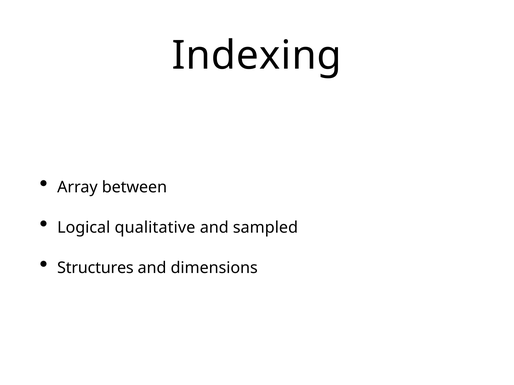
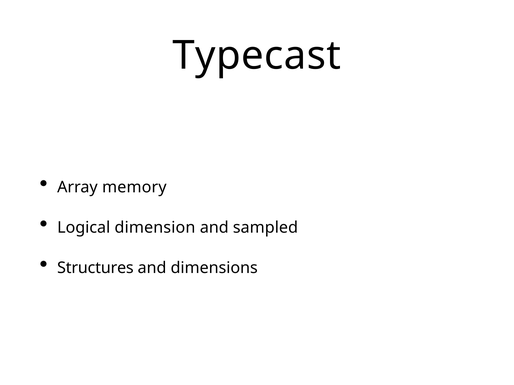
Indexing: Indexing -> Typecast
between: between -> memory
qualitative: qualitative -> dimension
